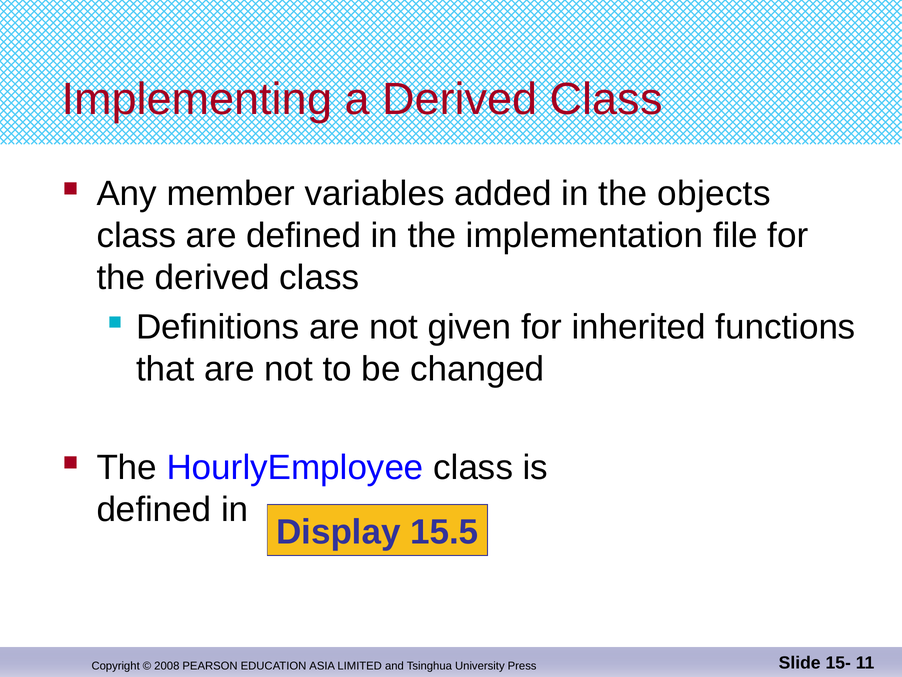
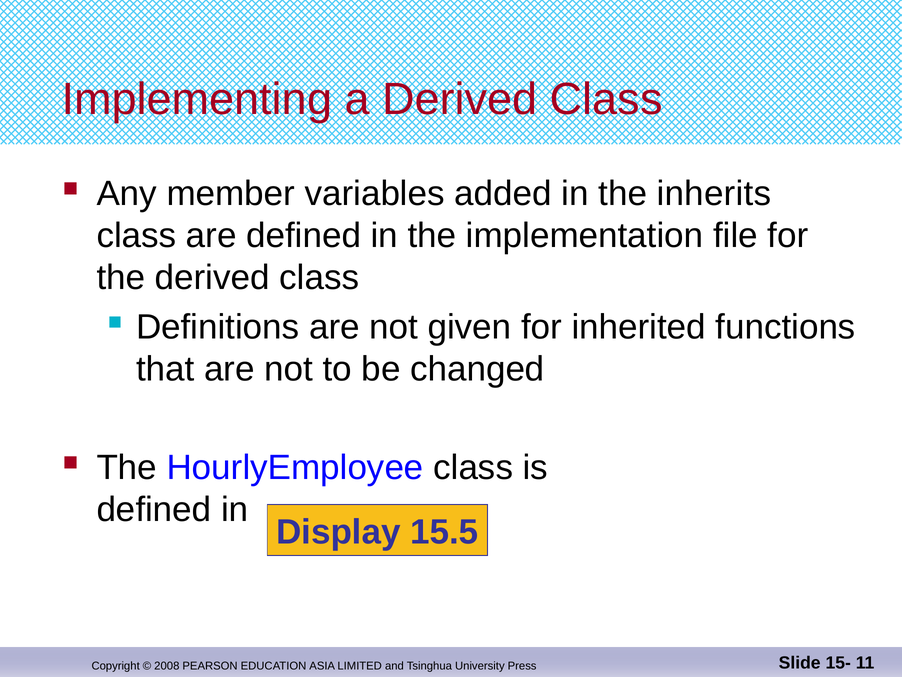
objects: objects -> inherits
